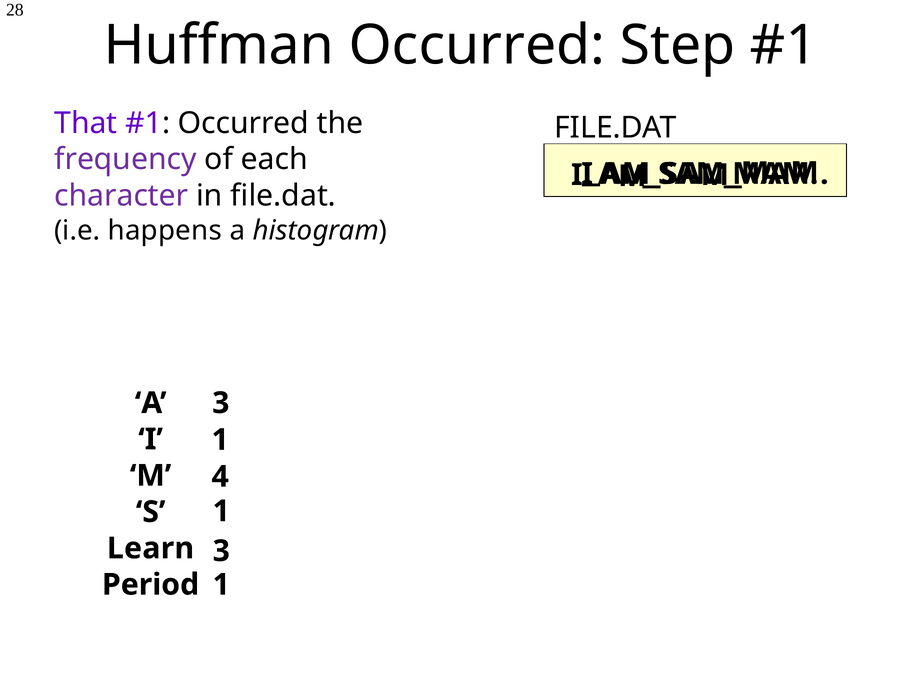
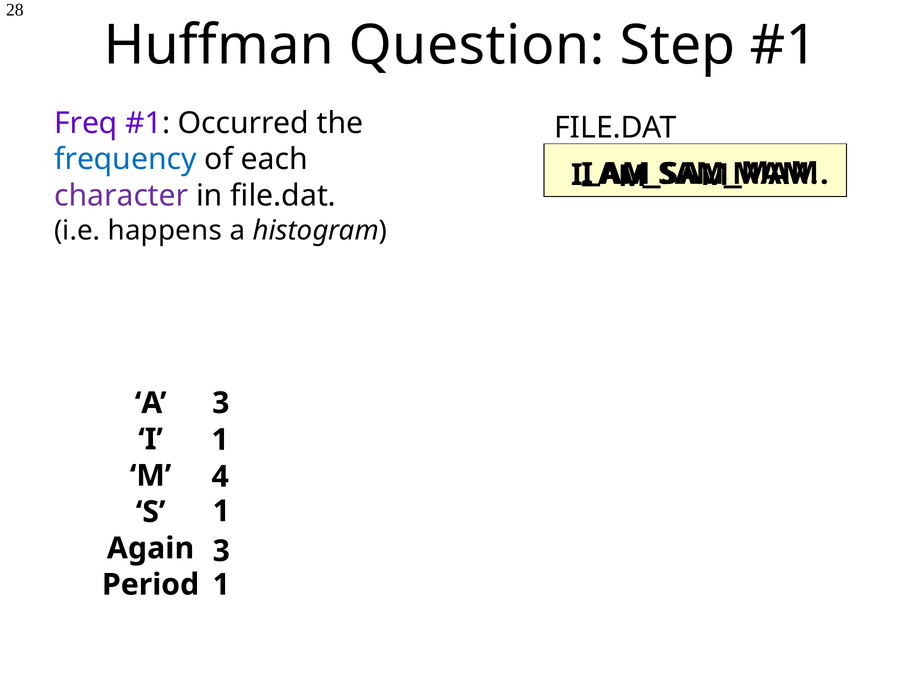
Huffman Occurred: Occurred -> Question
That: That -> Freq
frequency colour: purple -> blue
Learn: Learn -> Again
